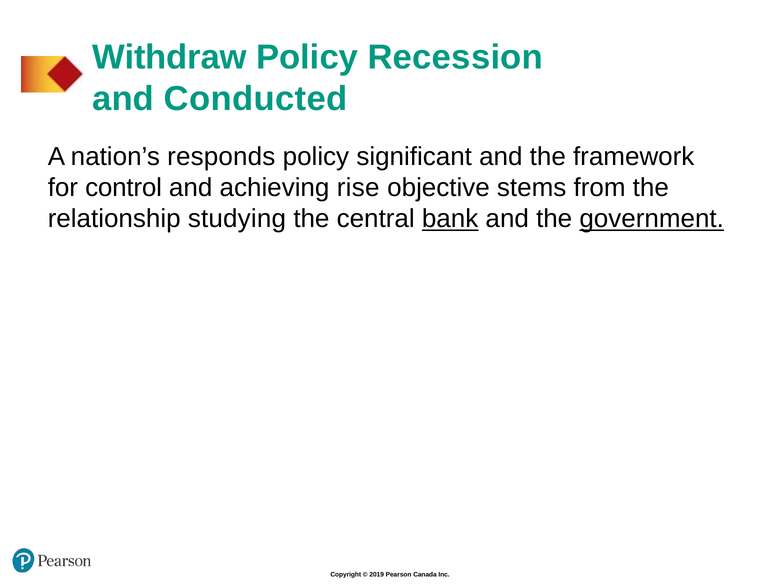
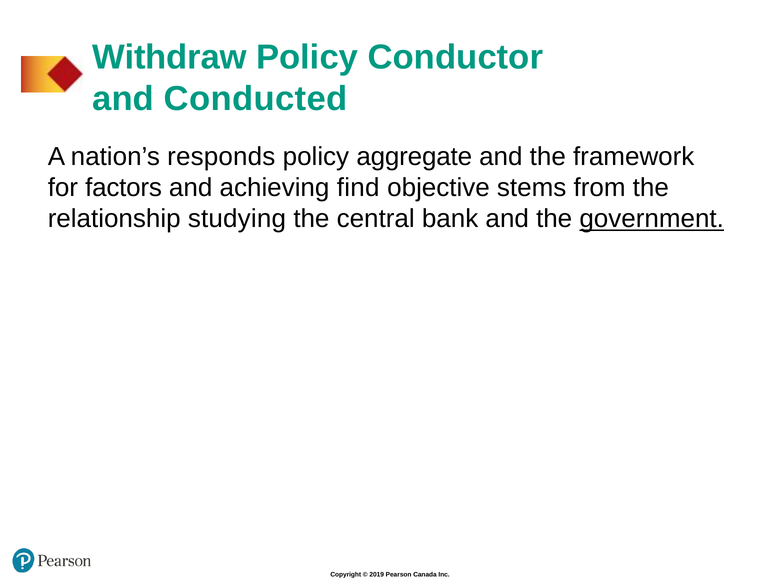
Recession: Recession -> Conductor
significant: significant -> aggregate
control: control -> factors
rise: rise -> find
bank underline: present -> none
